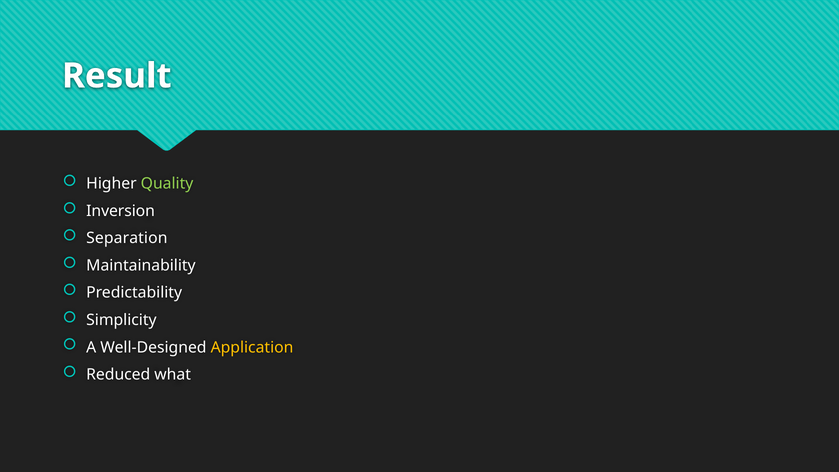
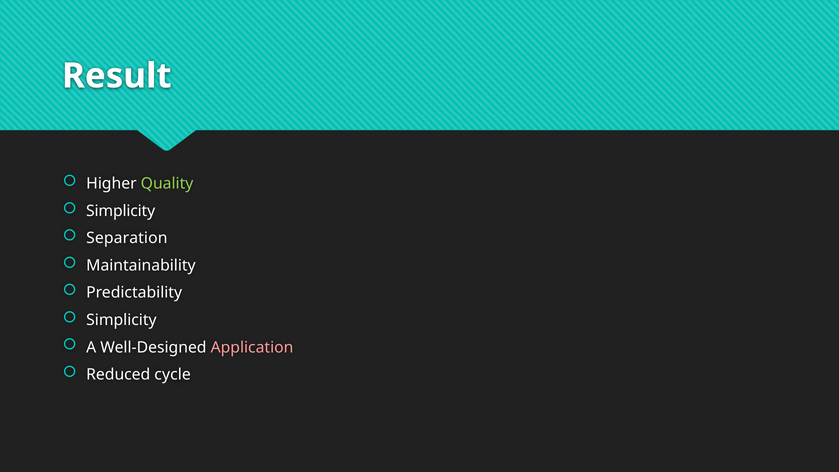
Inversion at (121, 211): Inversion -> Simplicity
Application colour: yellow -> pink
what: what -> cycle
